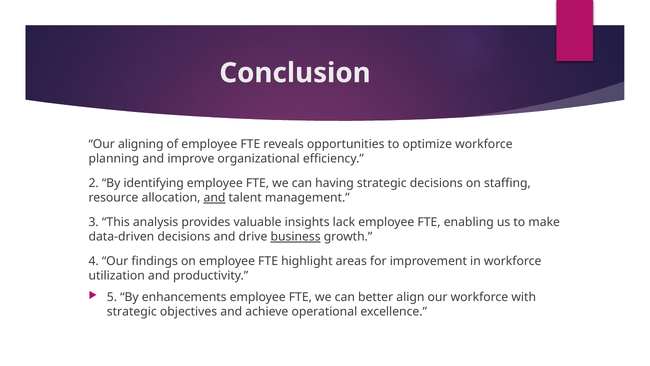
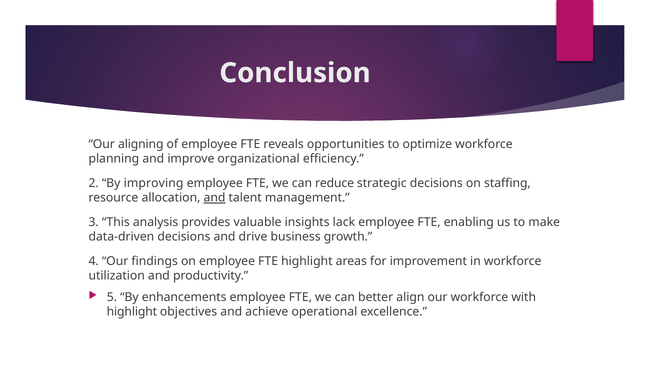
identifying: identifying -> improving
having: having -> reduce
business underline: present -> none
strategic at (132, 311): strategic -> highlight
